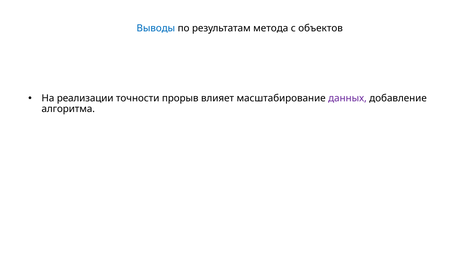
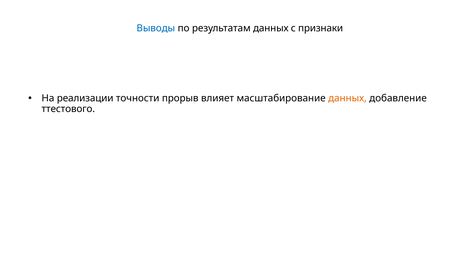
результатам метода: метода -> данных
объектов: объектов -> признаки
данных at (347, 98) colour: purple -> orange
алгоритма: алгоритма -> ттестового
